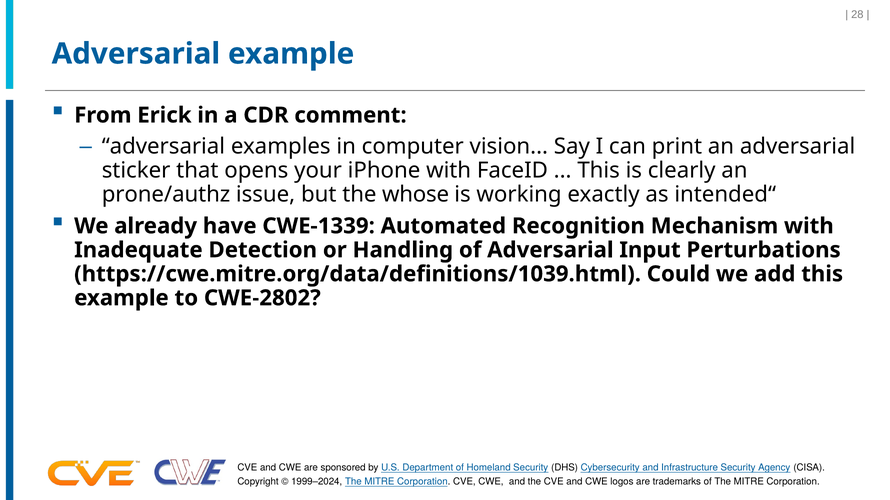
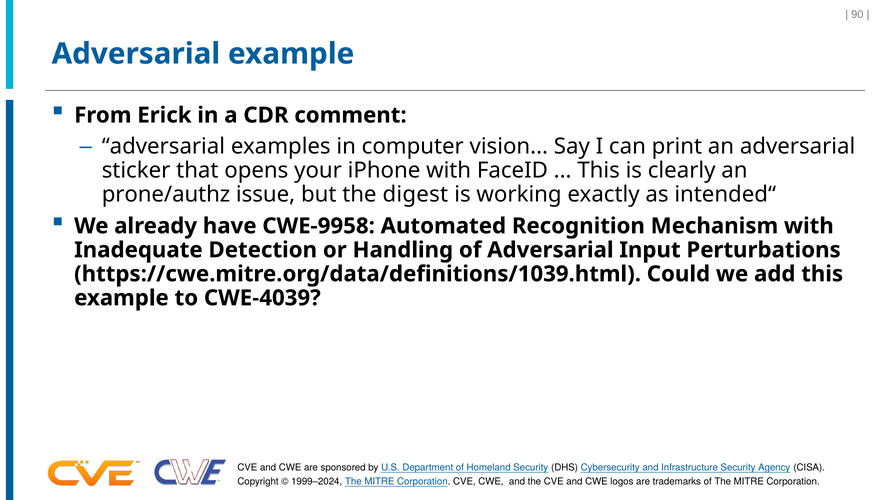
28: 28 -> 90
whose: whose -> digest
CWE-1339: CWE-1339 -> CWE-9958
CWE-2802: CWE-2802 -> CWE-4039
